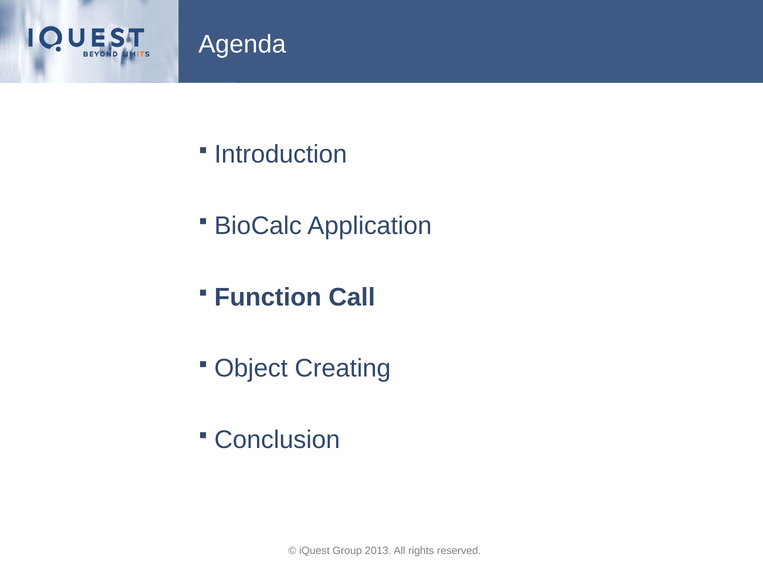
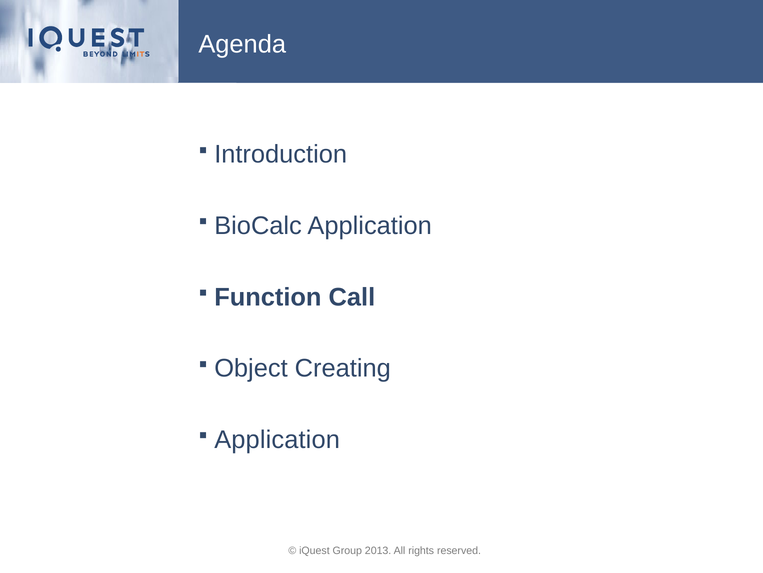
Conclusion at (277, 439): Conclusion -> Application
